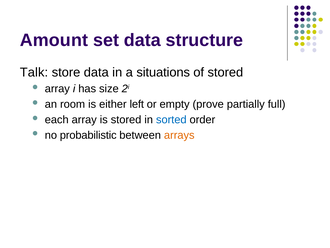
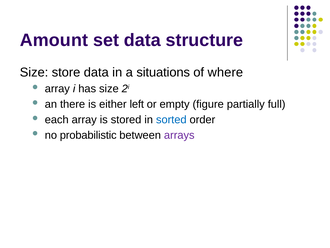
Talk at (34, 72): Talk -> Size
of stored: stored -> where
room: room -> there
prove: prove -> figure
arrays colour: orange -> purple
